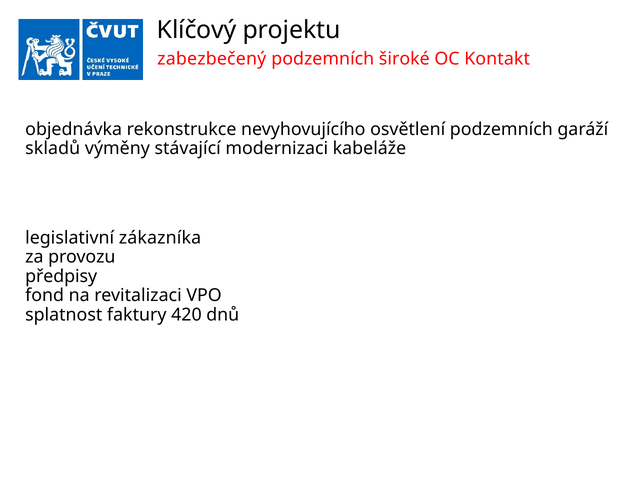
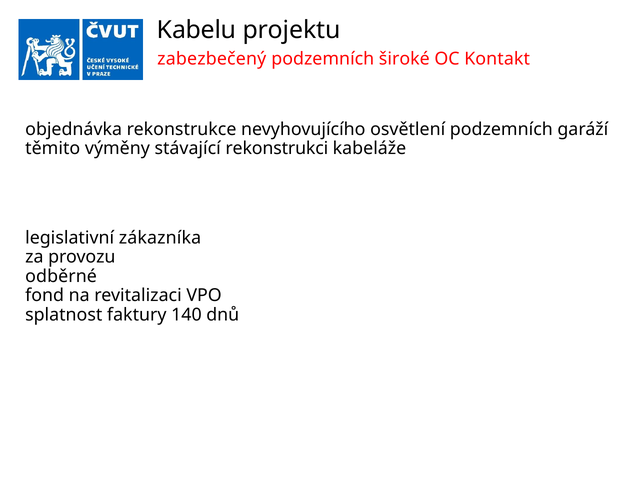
Klíčový: Klíčový -> Kabelu
skladů: skladů -> těmito
modernizaci: modernizaci -> rekonstrukci
předpisy: předpisy -> odběrné
420: 420 -> 140
